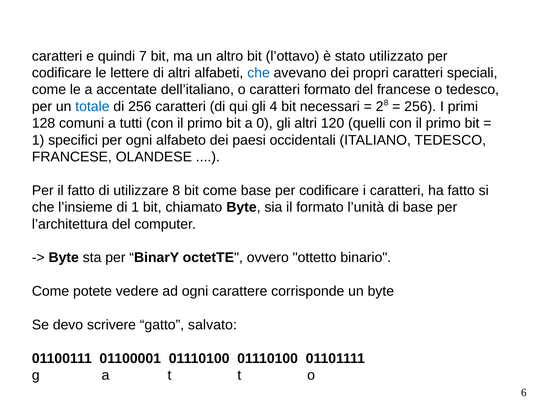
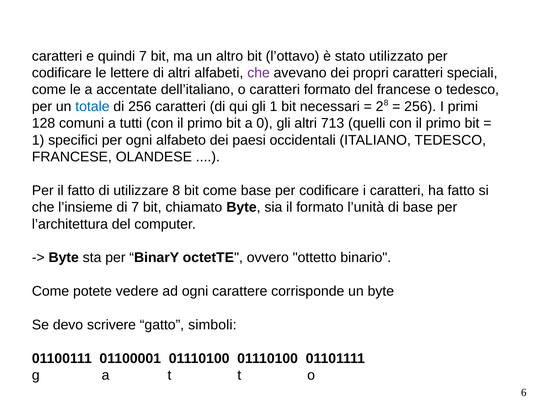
che at (259, 73) colour: blue -> purple
gli 4: 4 -> 1
120: 120 -> 713
di 1: 1 -> 7
salvato: salvato -> simboli
